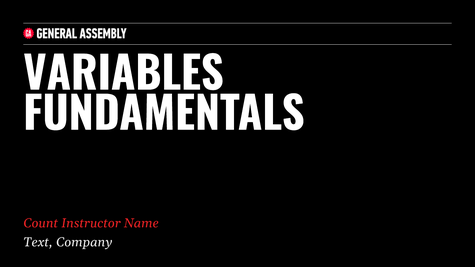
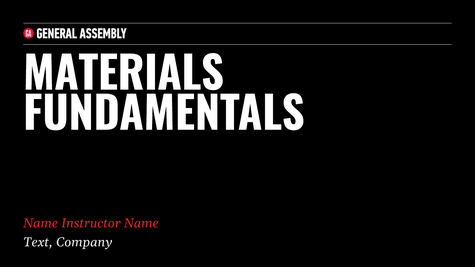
VARIABLES: VARIABLES -> MATERIALS
Count at (41, 223): Count -> Name
